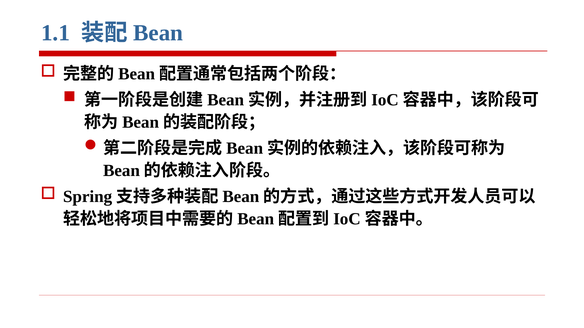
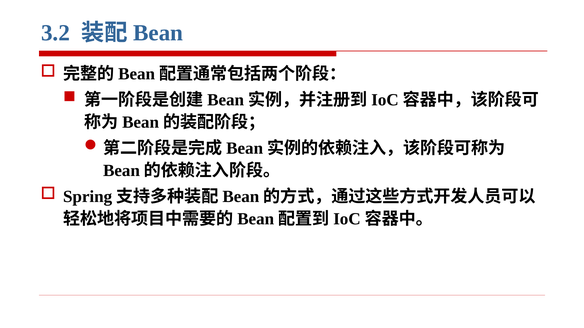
1.1: 1.1 -> 3.2
